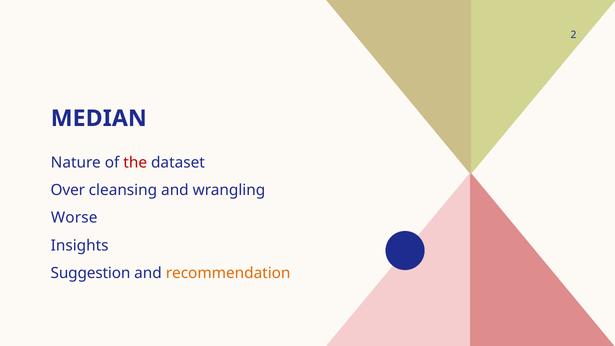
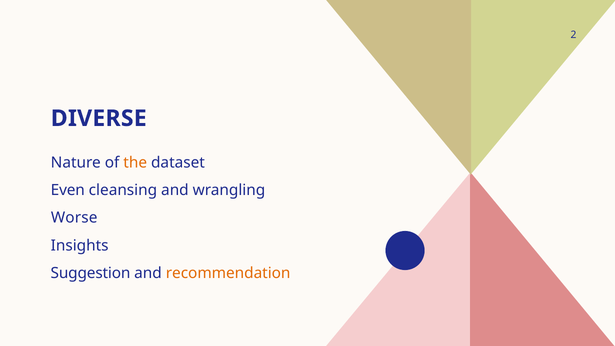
MEDIAN: MEDIAN -> DIVERSE
the colour: red -> orange
Over: Over -> Even
